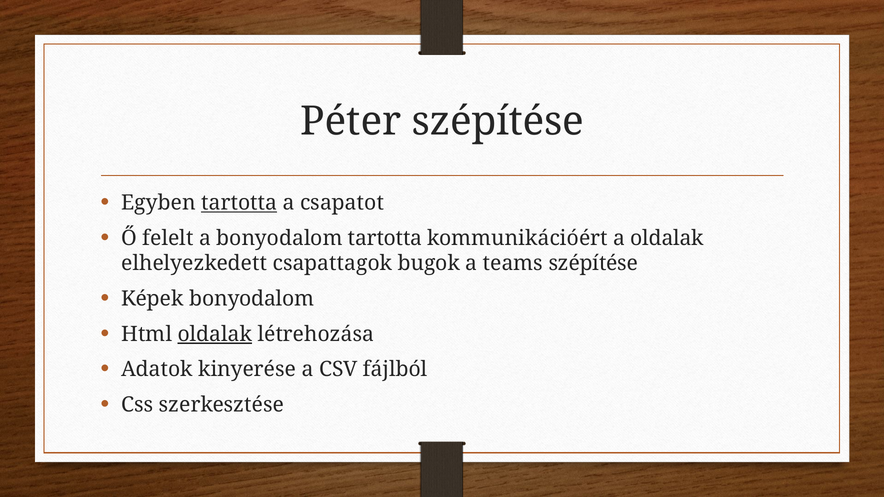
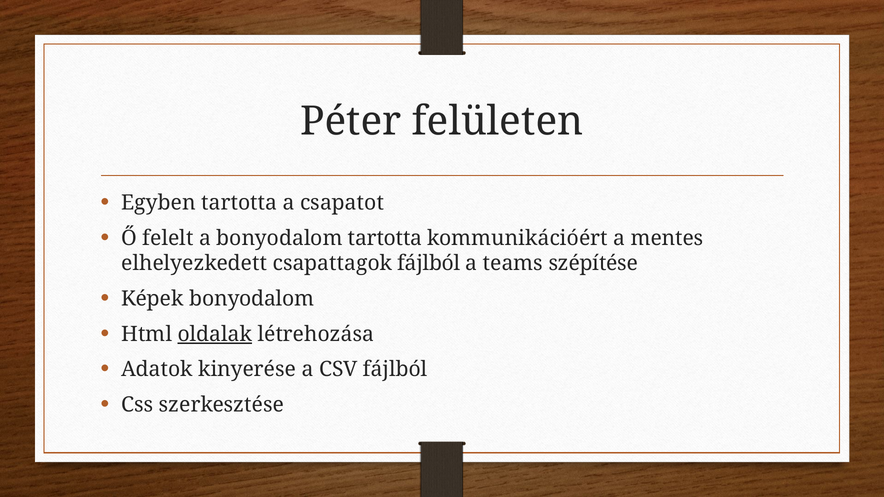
Péter szépítése: szépítése -> felületen
tartotta at (239, 203) underline: present -> none
a oldalak: oldalak -> mentes
csapattagok bugok: bugok -> fájlból
